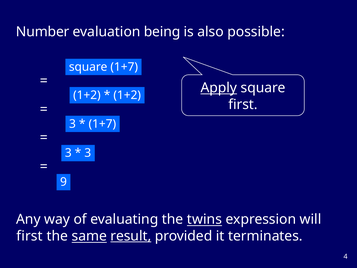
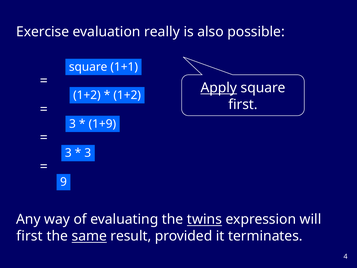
Number: Number -> Exercise
being: being -> really
square 1+7: 1+7 -> 1+1
1+7 at (102, 124): 1+7 -> 1+9
result underline: present -> none
